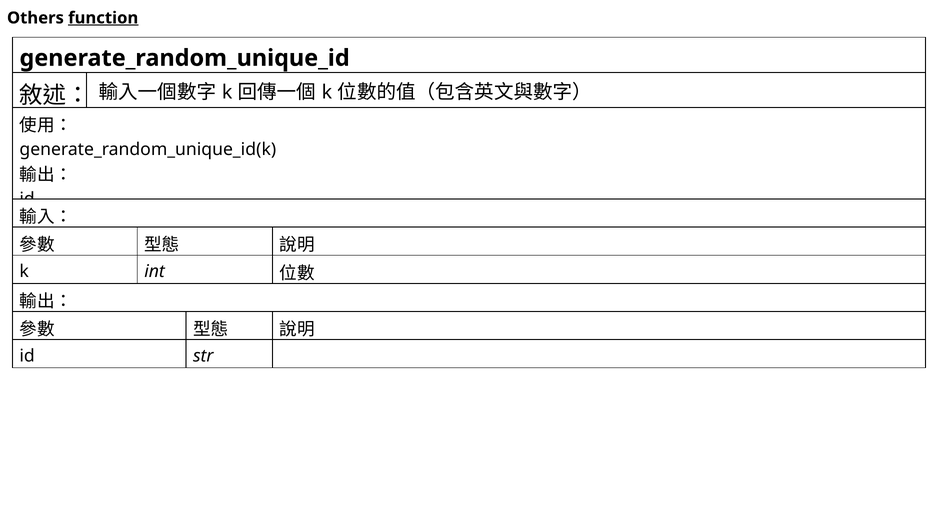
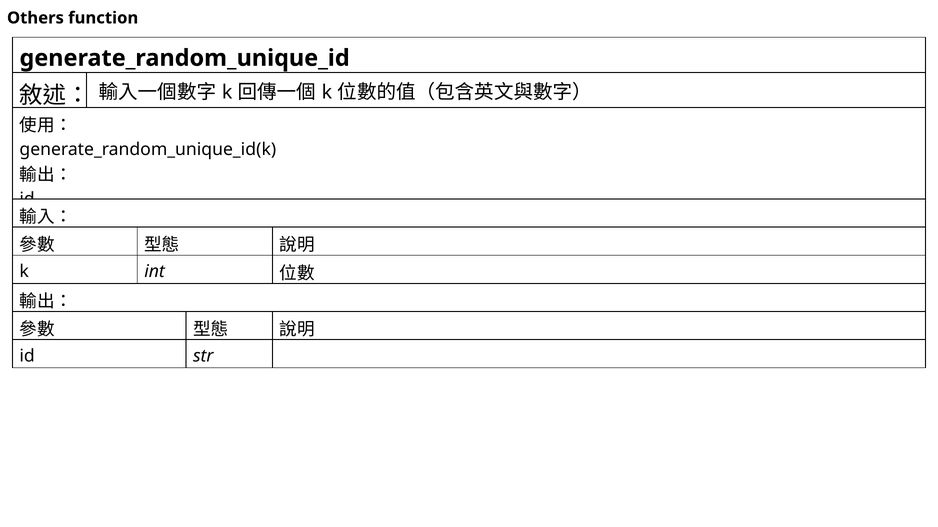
function underline: present -> none
